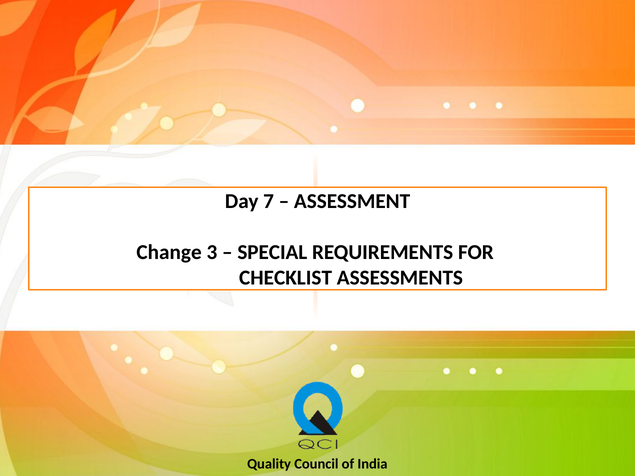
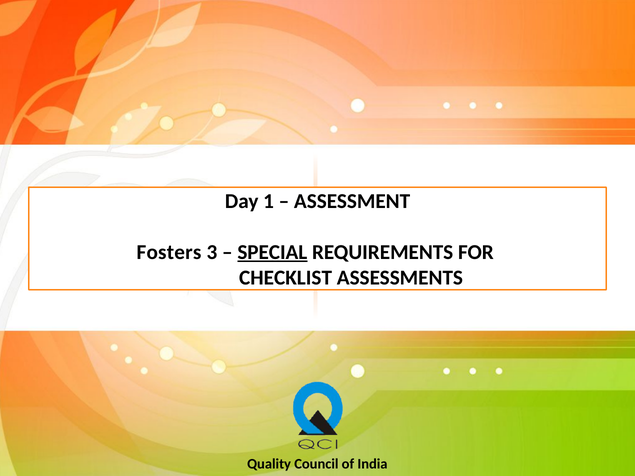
7: 7 -> 1
Change: Change -> Fosters
SPECIAL underline: none -> present
